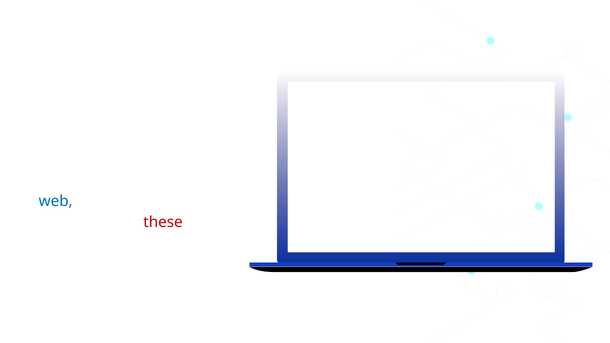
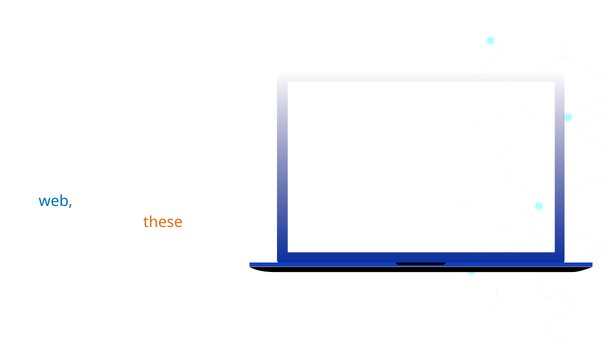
these colour: red -> orange
